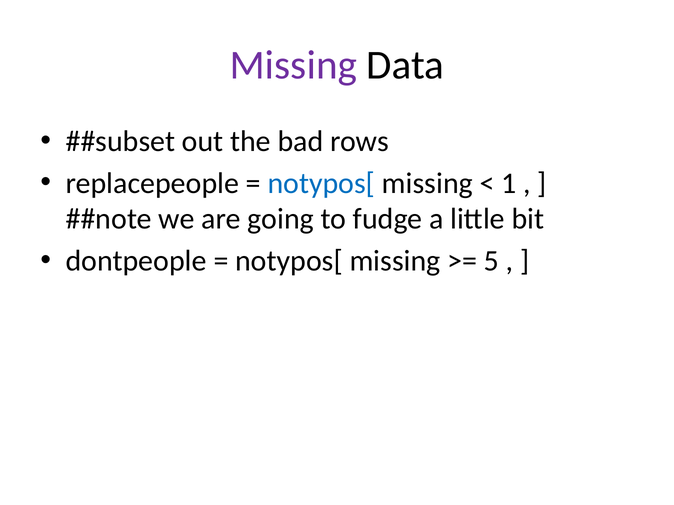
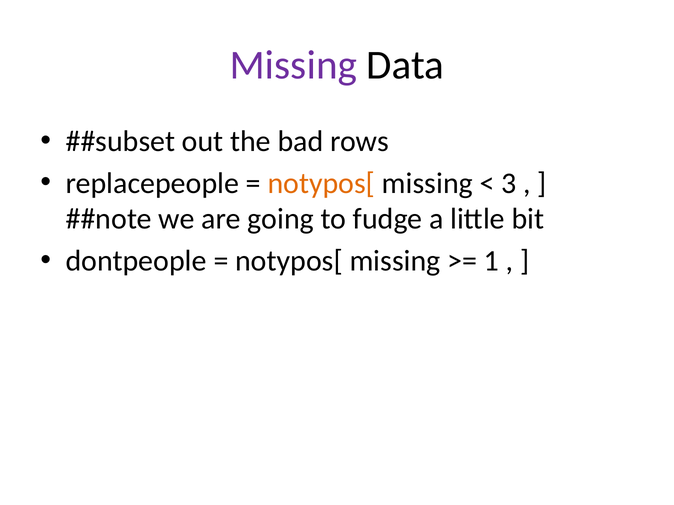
notypos[ at (321, 183) colour: blue -> orange
1: 1 -> 3
5: 5 -> 1
